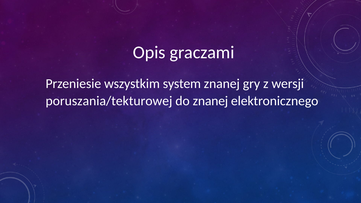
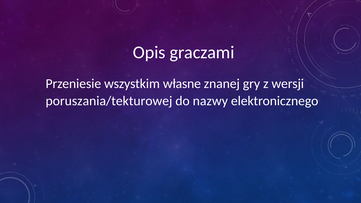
system: system -> własne
do znanej: znanej -> nazwy
